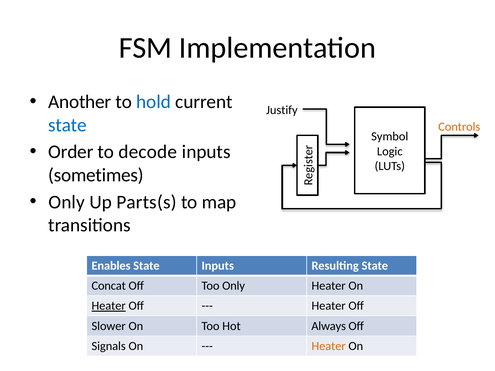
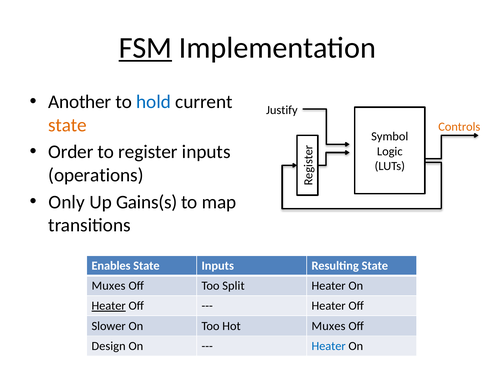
FSM underline: none -> present
state at (68, 125) colour: blue -> orange
decode: decode -> register
sometimes: sometimes -> operations
Parts(s: Parts(s -> Gains(s
Concat at (109, 286): Concat -> Muxes
Too Only: Only -> Split
Hot Always: Always -> Muxes
Signals: Signals -> Design
Heater at (329, 346) colour: orange -> blue
